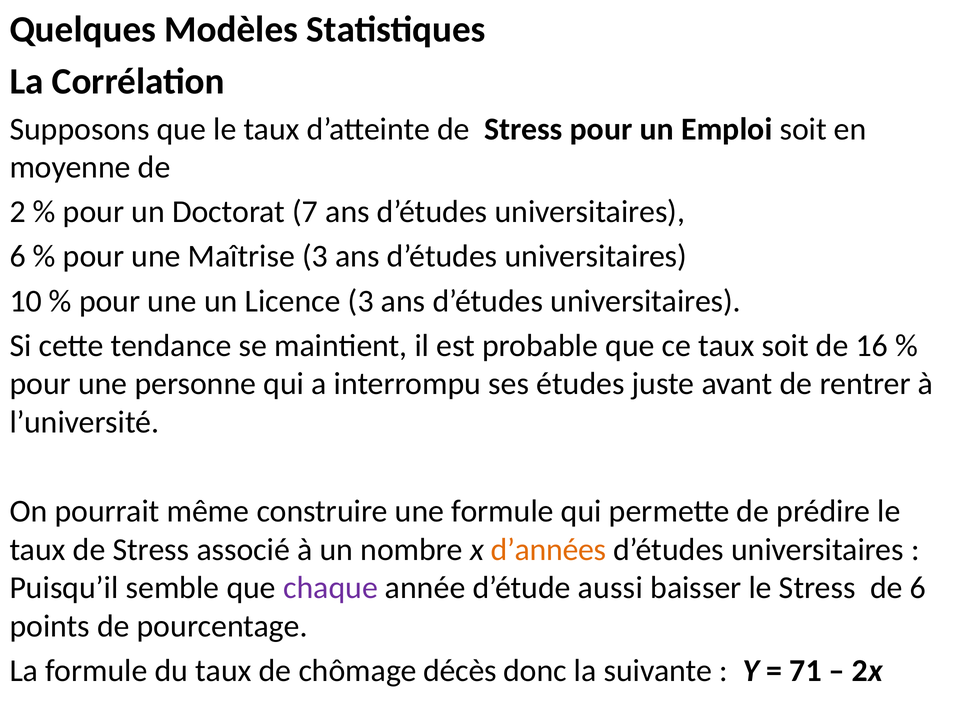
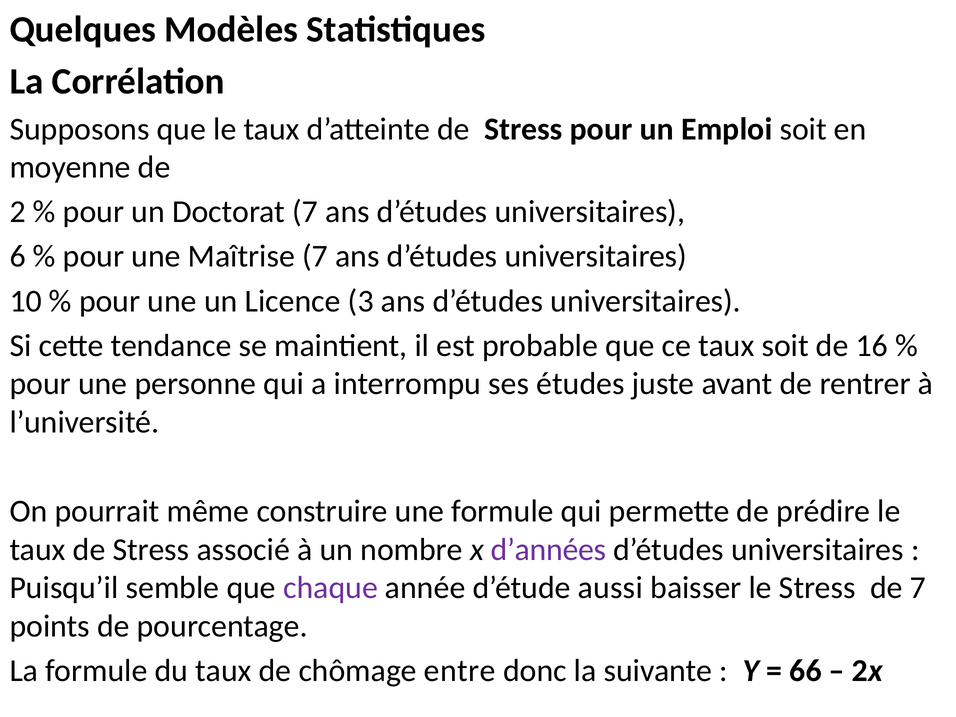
Maîtrise 3: 3 -> 7
d’années colour: orange -> purple
de 6: 6 -> 7
décès: décès -> entre
71: 71 -> 66
